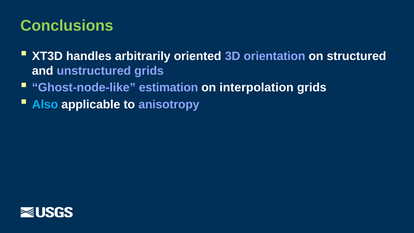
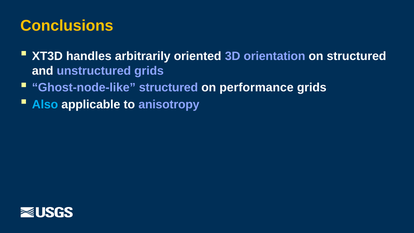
Conclusions colour: light green -> yellow
Ghost-node-like estimation: estimation -> structured
interpolation: interpolation -> performance
